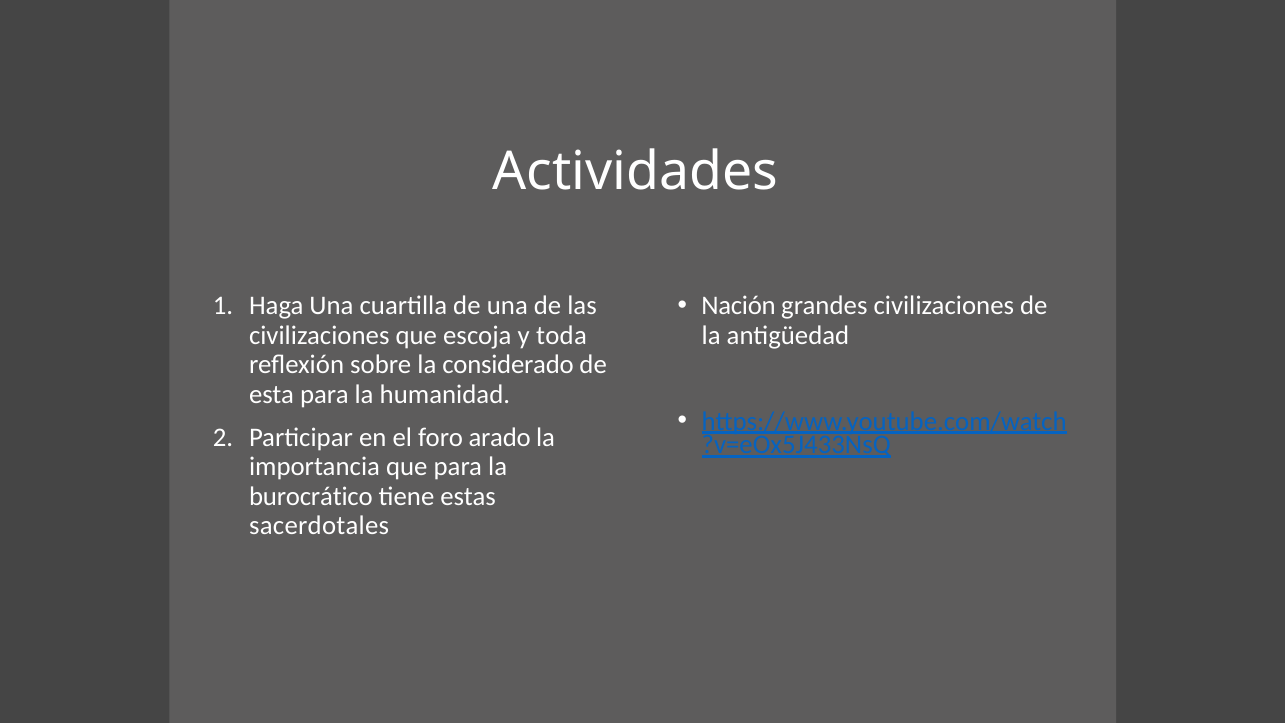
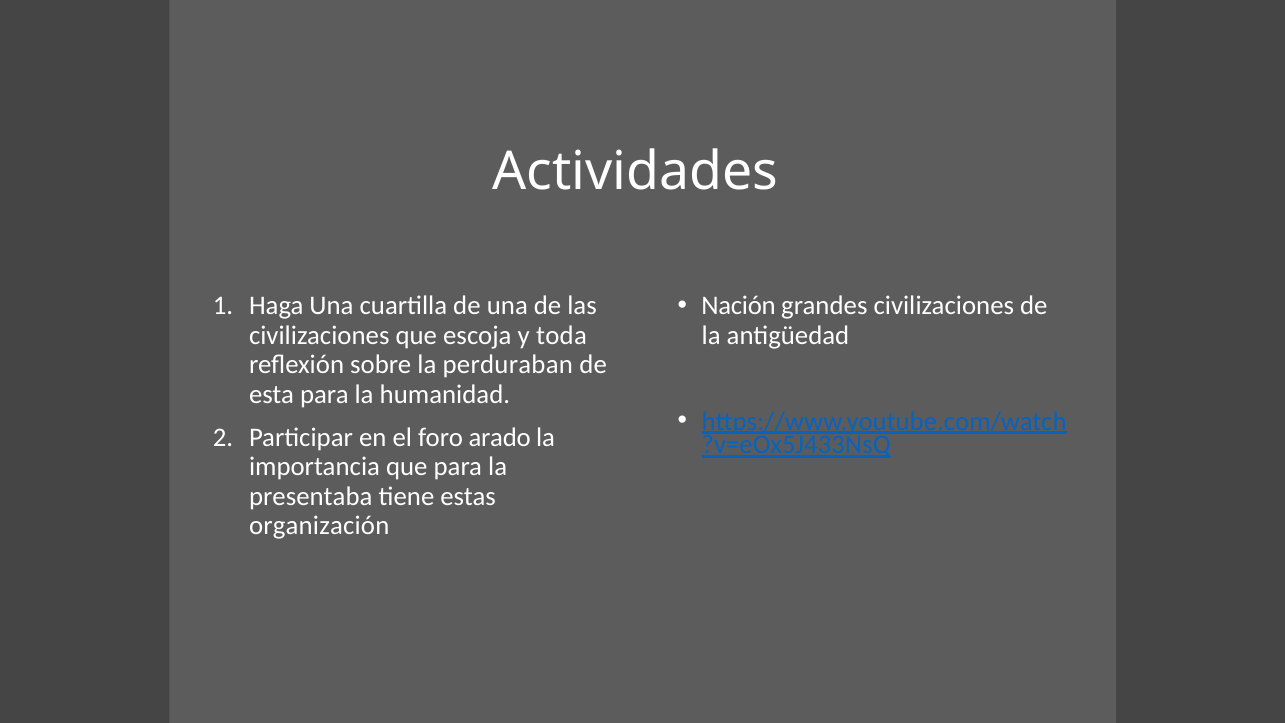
considerado: considerado -> perduraban
burocrático: burocrático -> presentaba
sacerdotales: sacerdotales -> organización
